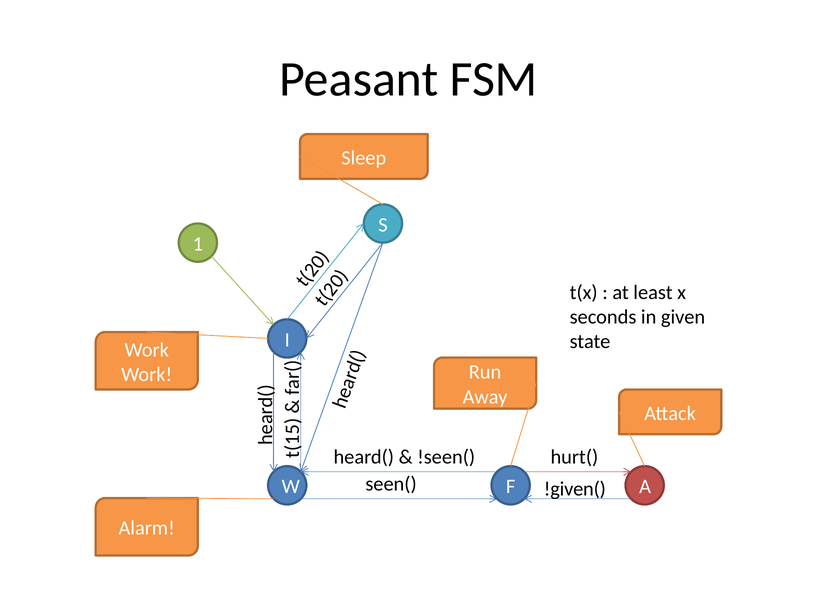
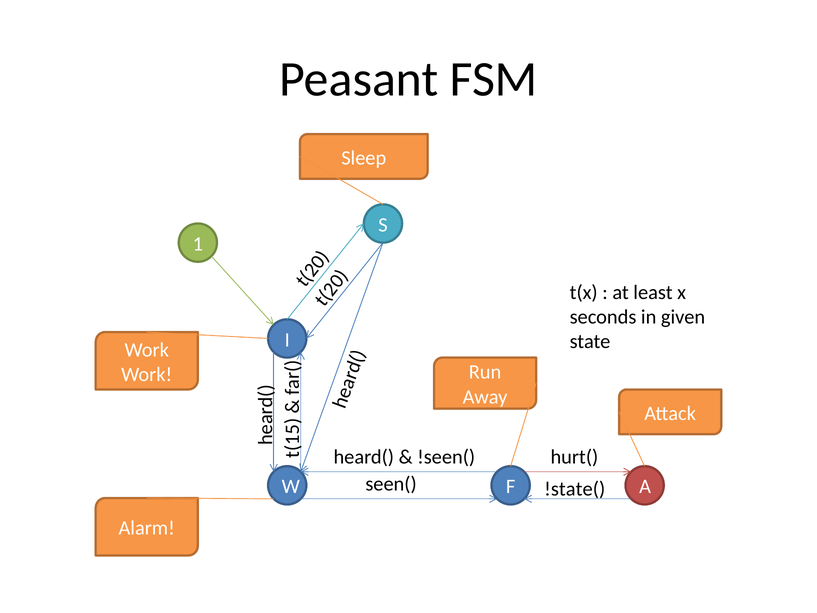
!given(: !given( -> !state(
